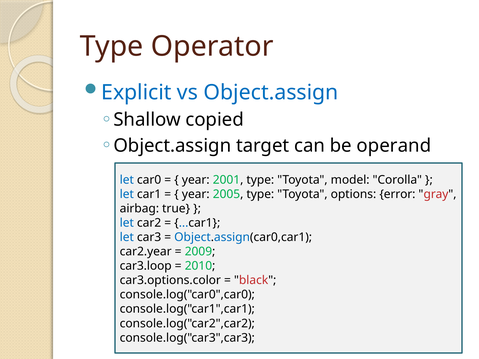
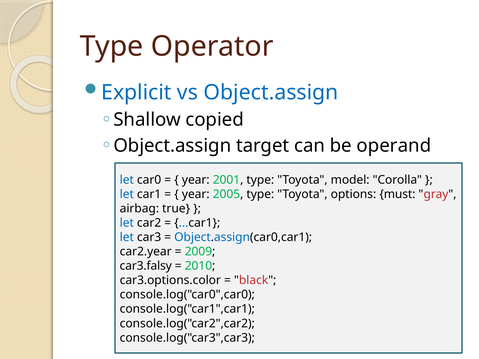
error: error -> must
car3.loop: car3.loop -> car3.falsy
